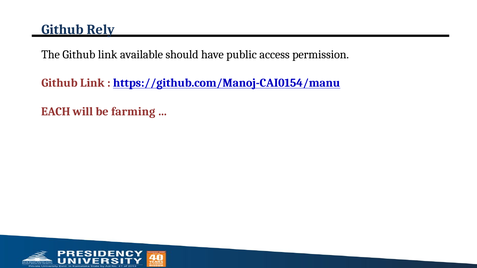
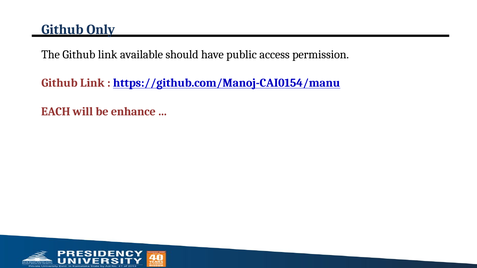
Rely: Rely -> Only
farming: farming -> enhance
